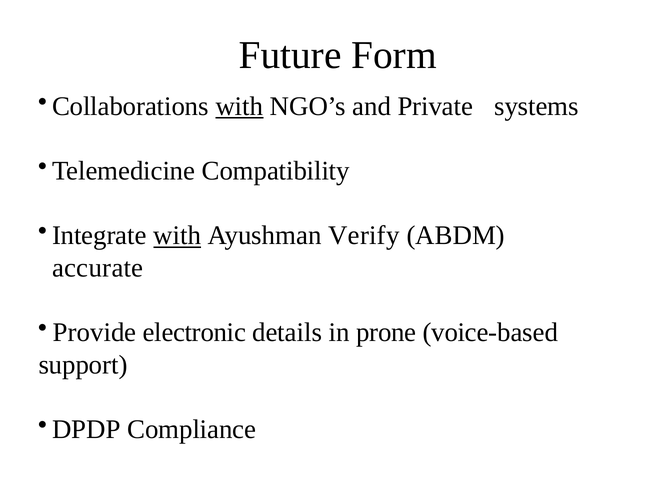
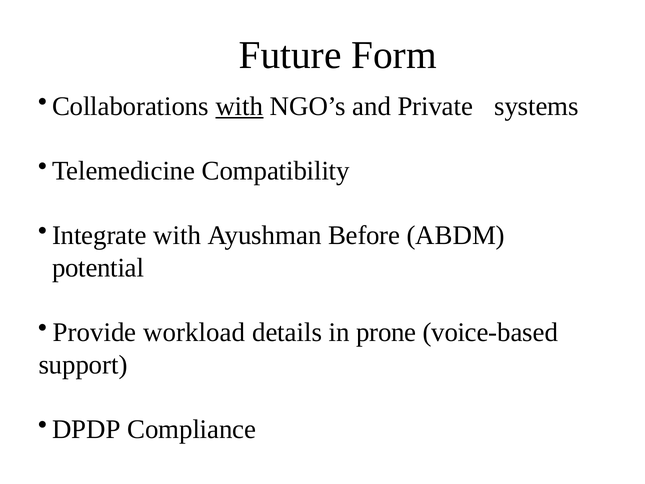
with at (177, 235) underline: present -> none
Verify: Verify -> Before
accurate: accurate -> potential
electronic: electronic -> workload
